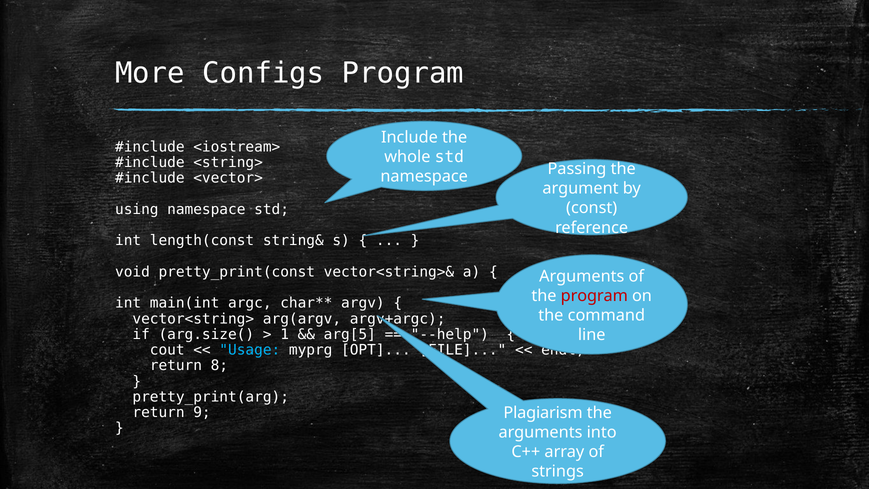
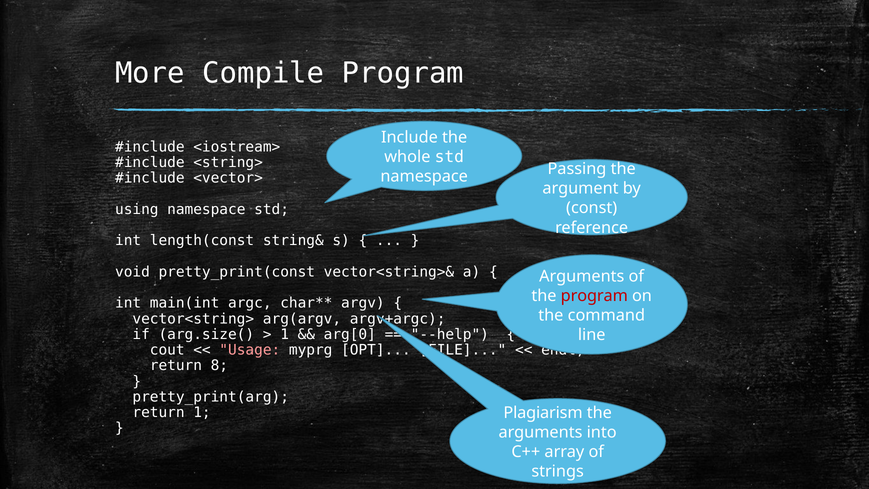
Configs: Configs -> Compile
arg[5: arg[5 -> arg[0
Usage colour: light blue -> pink
return 9: 9 -> 1
